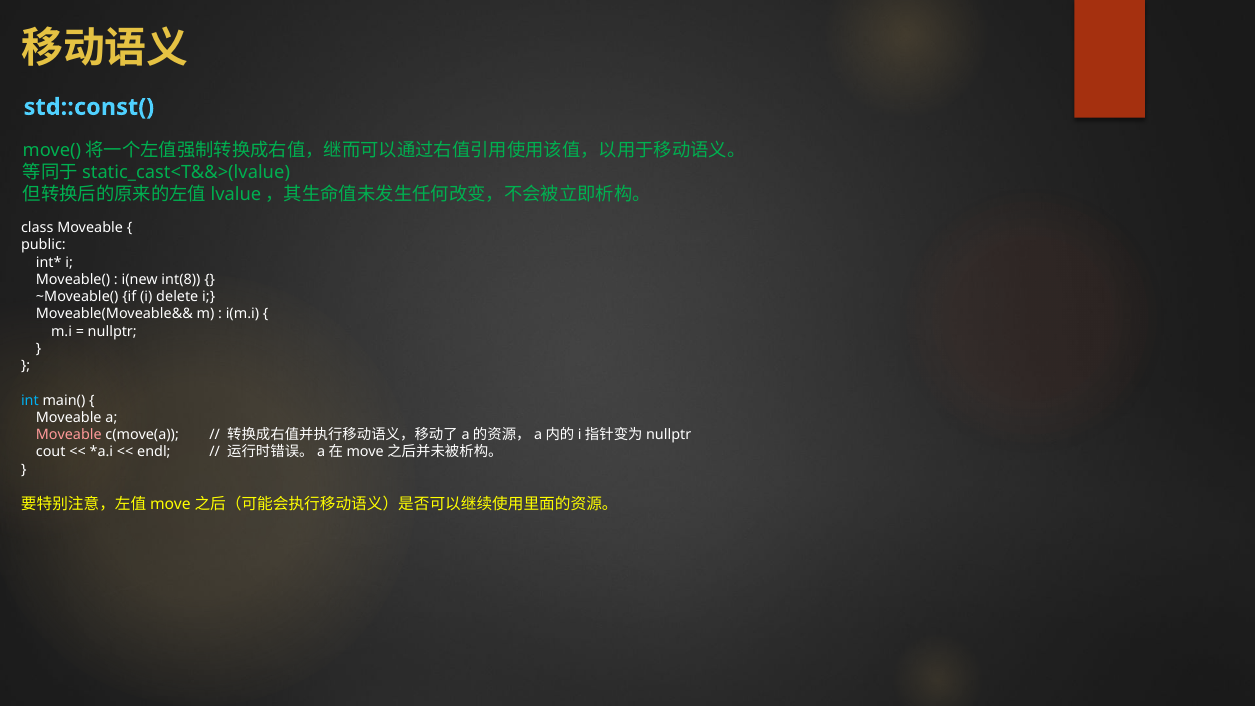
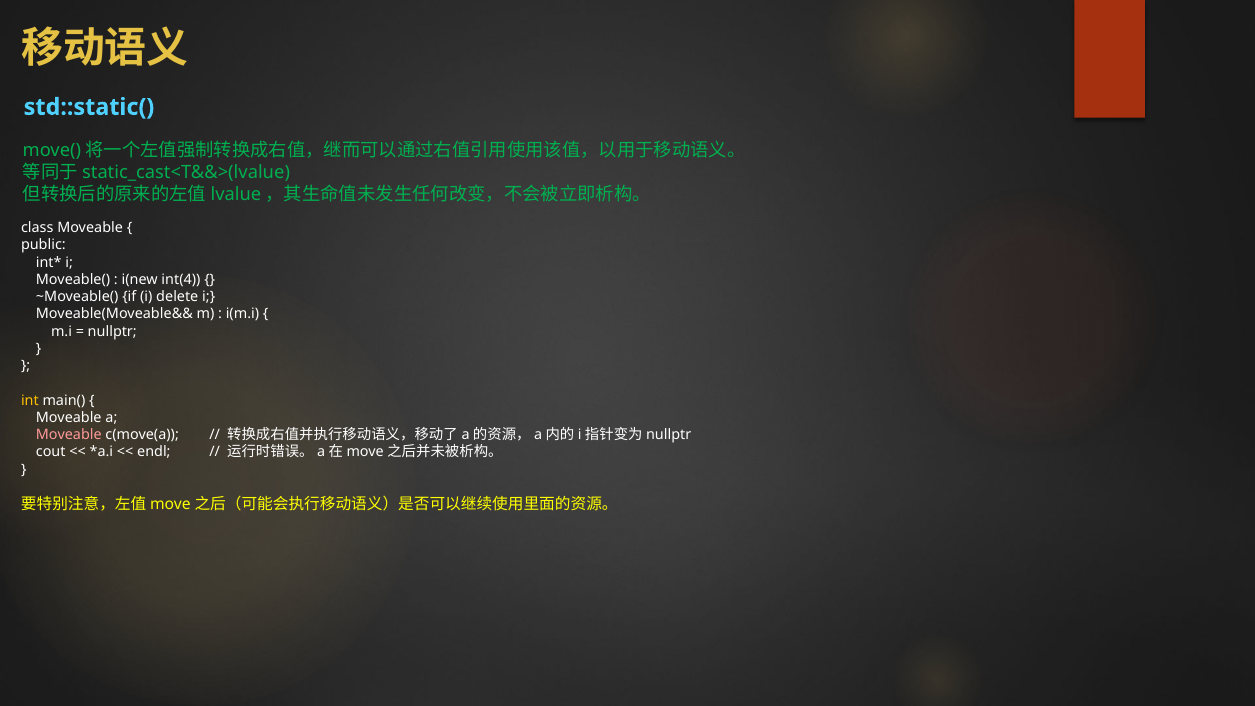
std::const(: std::const( -> std::static(
int(8: int(8 -> int(4
int colour: light blue -> yellow
